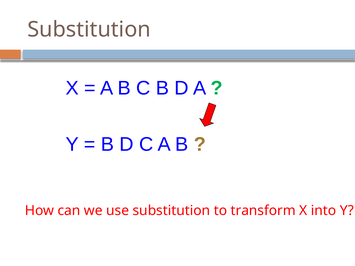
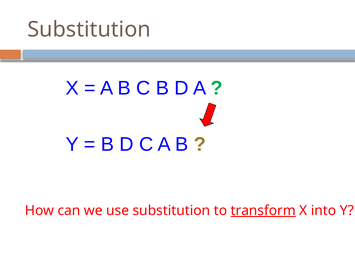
transform underline: none -> present
